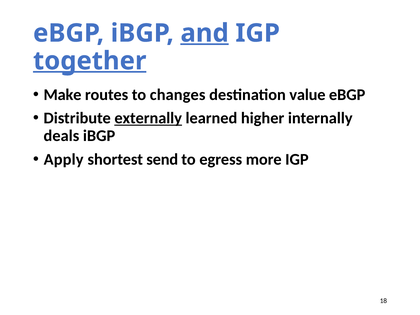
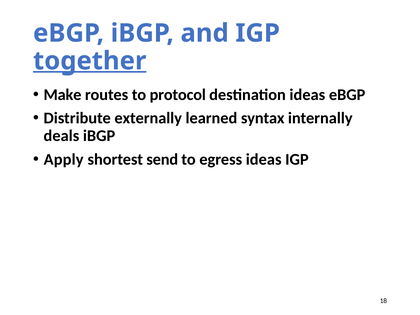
and underline: present -> none
changes: changes -> protocol
destination value: value -> ideas
externally underline: present -> none
higher: higher -> syntax
egress more: more -> ideas
